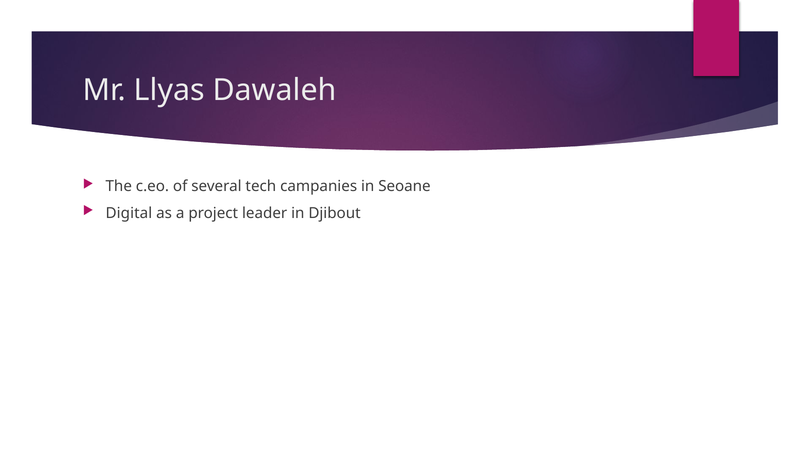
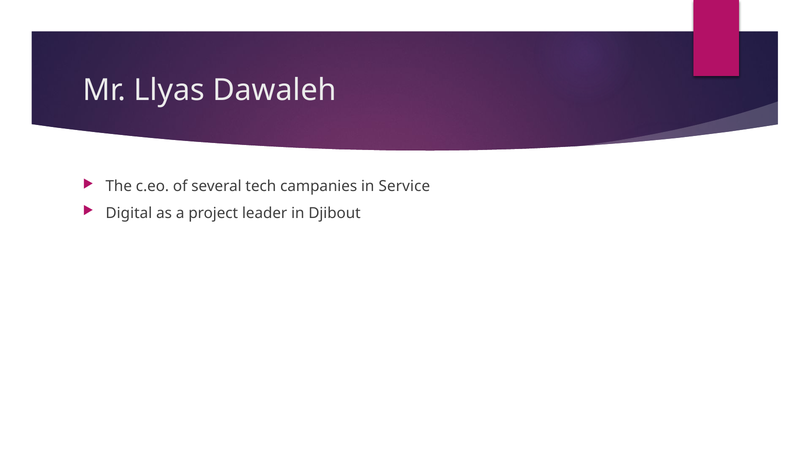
Seoane: Seoane -> Service
